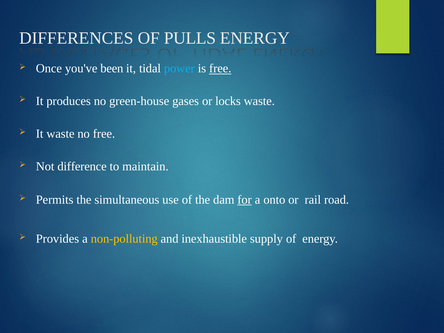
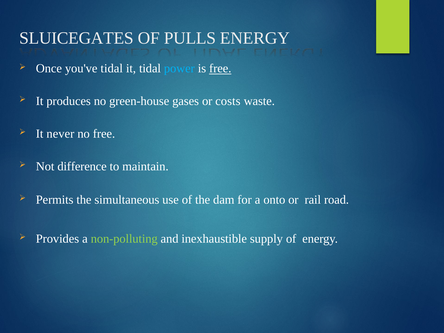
DIFFERENCES: DIFFERENCES -> SLUICEGATES
you've been: been -> tidal
locks: locks -> costs
It waste: waste -> never
for underline: present -> none
non-polluting colour: yellow -> light green
